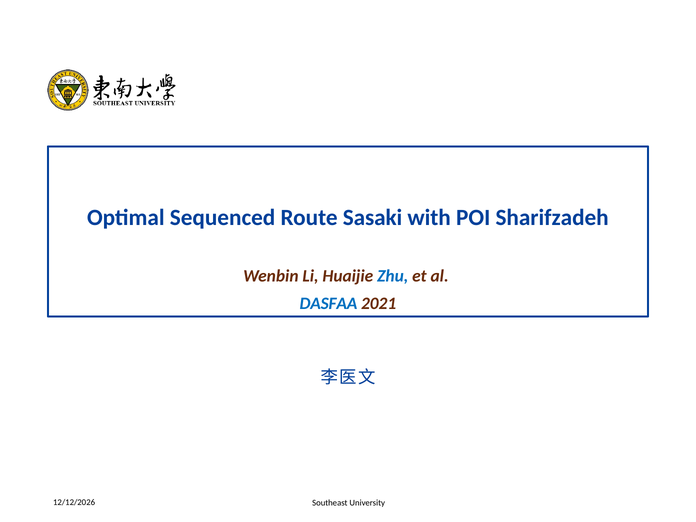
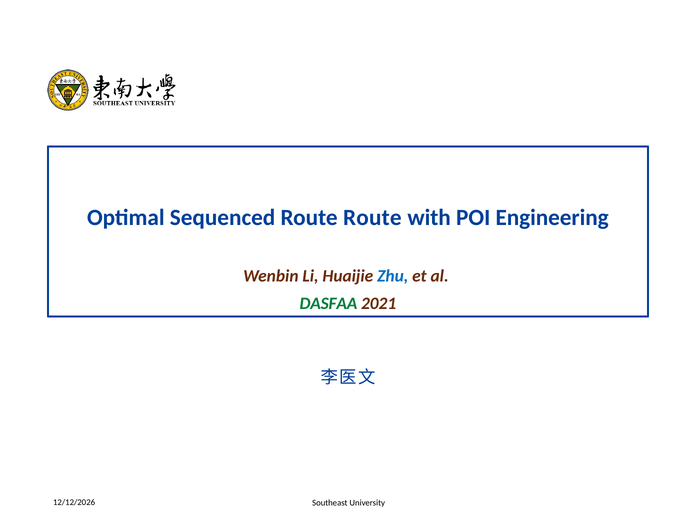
Route Sasaki: Sasaki -> Route
Sharifzadeh: Sharifzadeh -> Engineering
DASFAA colour: blue -> green
